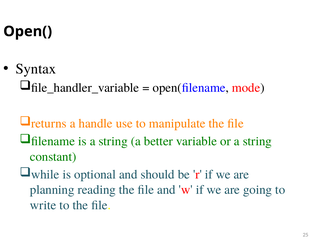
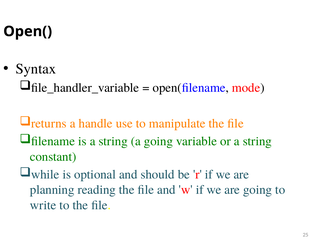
a better: better -> going
